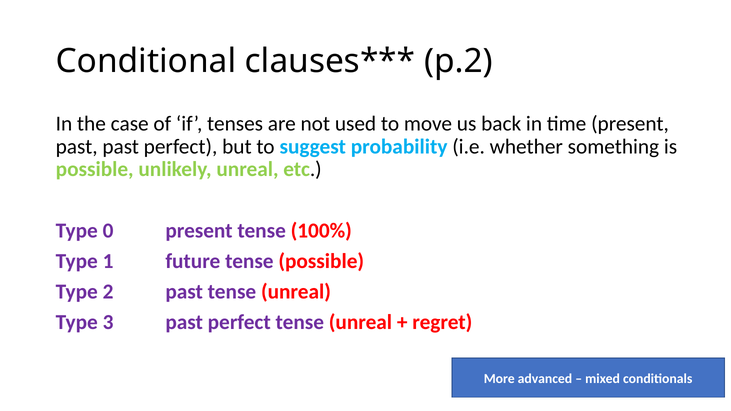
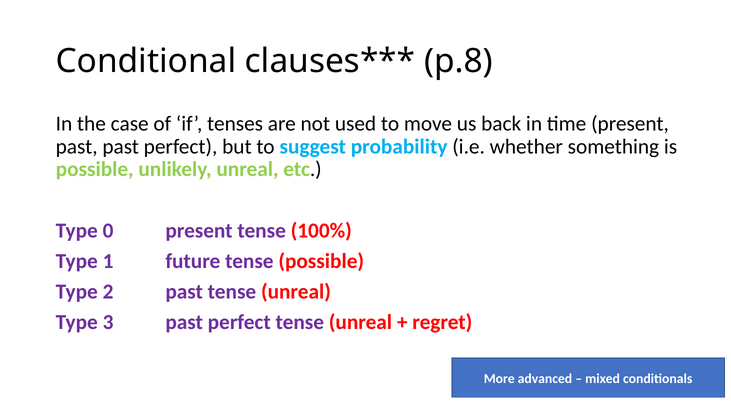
p.2: p.2 -> p.8
